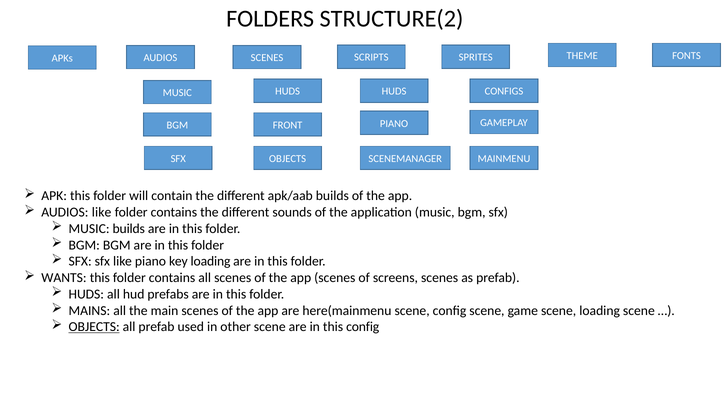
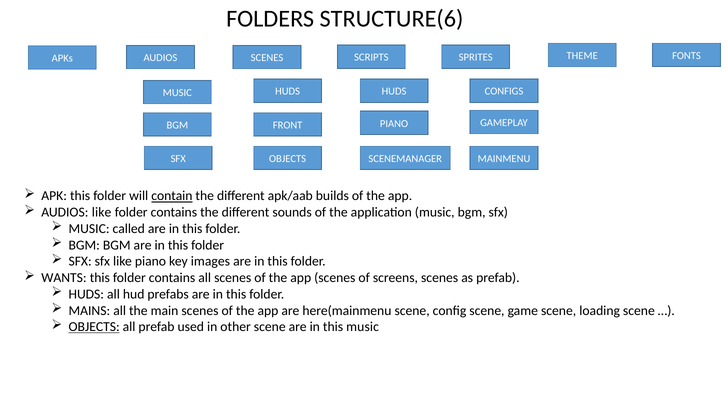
STRUCTURE(2: STRUCTURE(2 -> STRUCTURE(6
contain underline: none -> present
MUSIC builds: builds -> called
key loading: loading -> images
this config: config -> music
